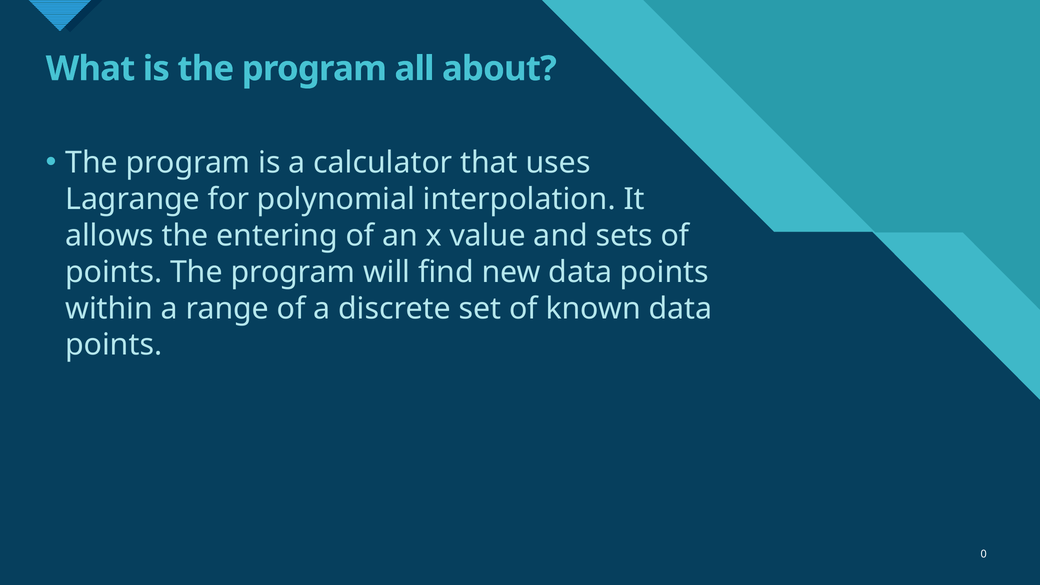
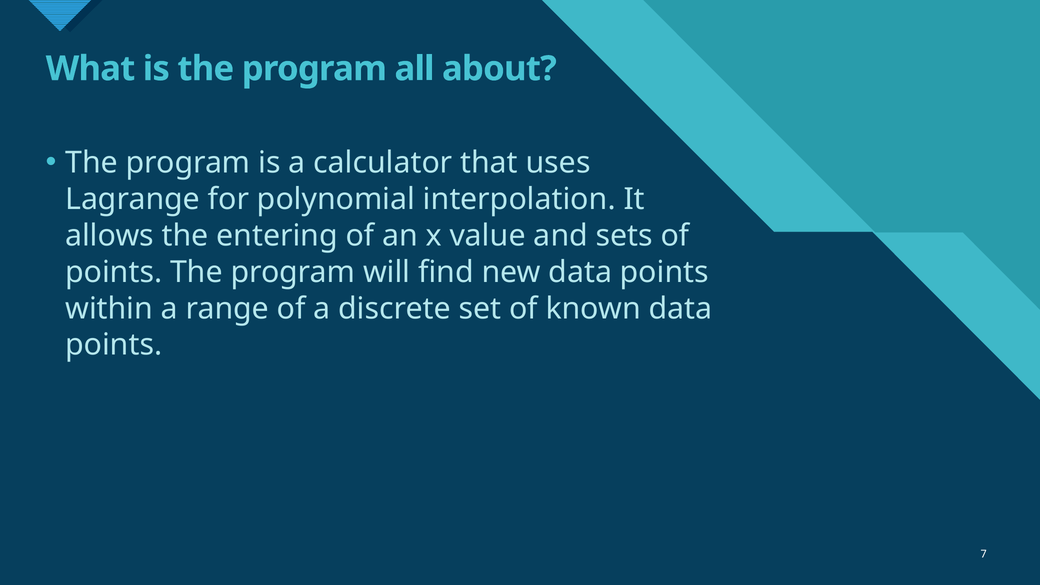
0: 0 -> 7
